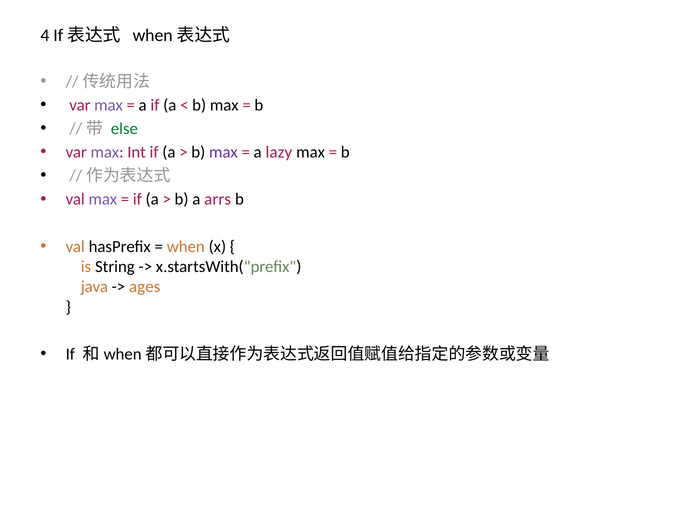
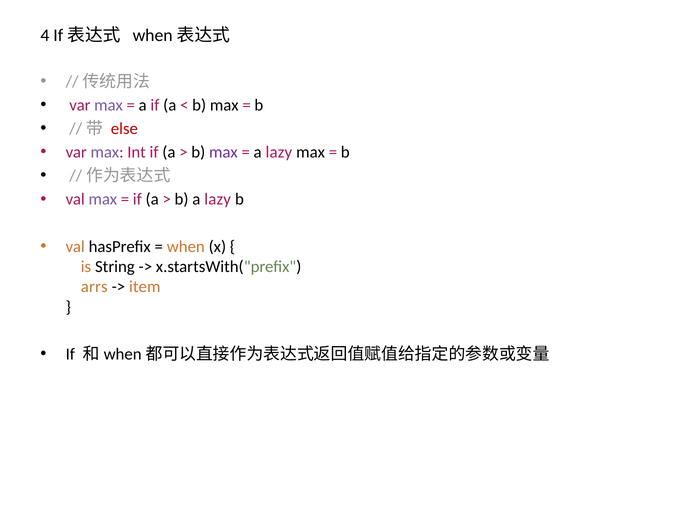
else colour: green -> red
b a arrs: arrs -> lazy
java: java -> arrs
ages: ages -> item
